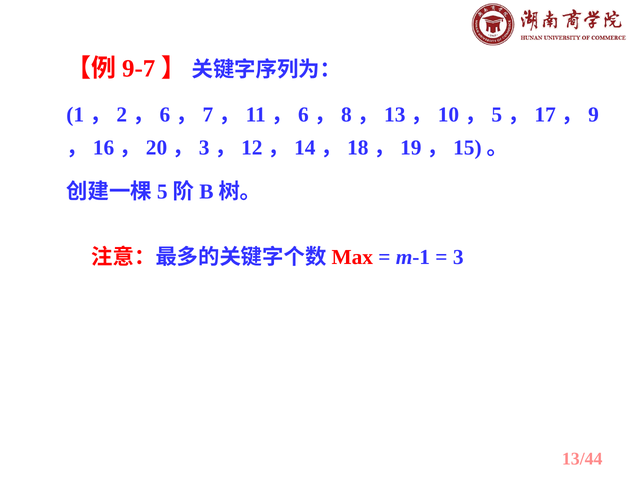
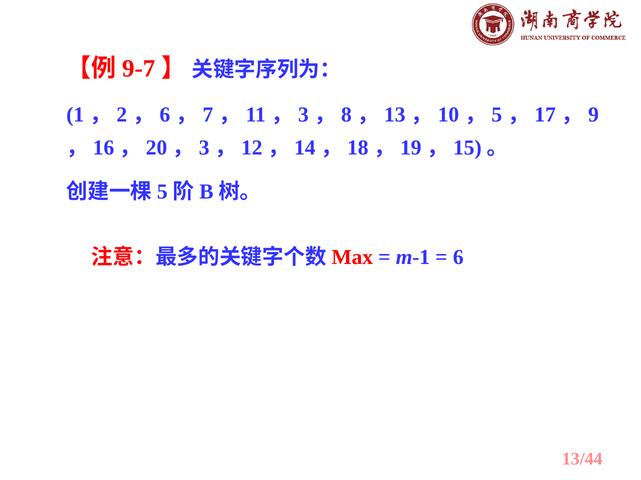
6 at (303, 115): 6 -> 3
3 at (458, 258): 3 -> 6
